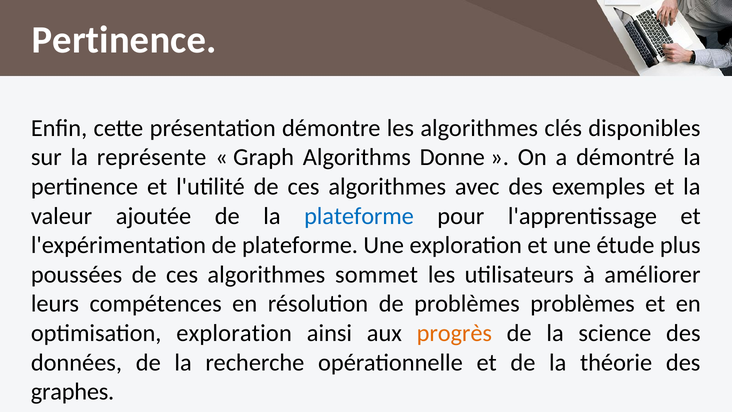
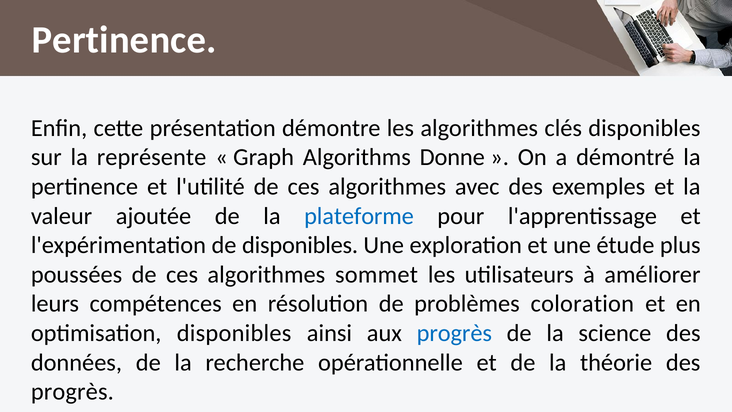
de plateforme: plateforme -> disponibles
problèmes problèmes: problèmes -> coloration
optimisation exploration: exploration -> disponibles
progrès at (454, 333) colour: orange -> blue
graphes at (73, 392): graphes -> progrès
